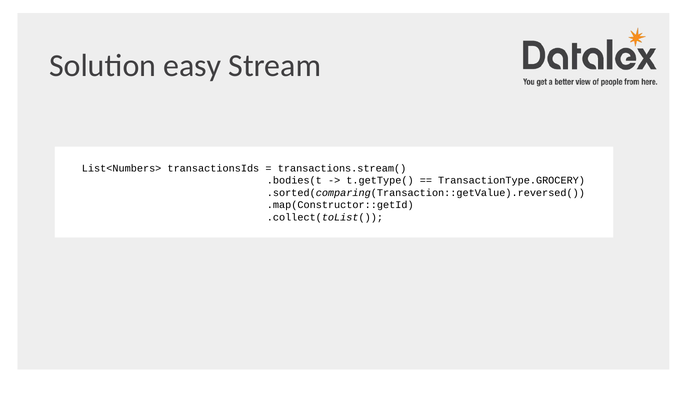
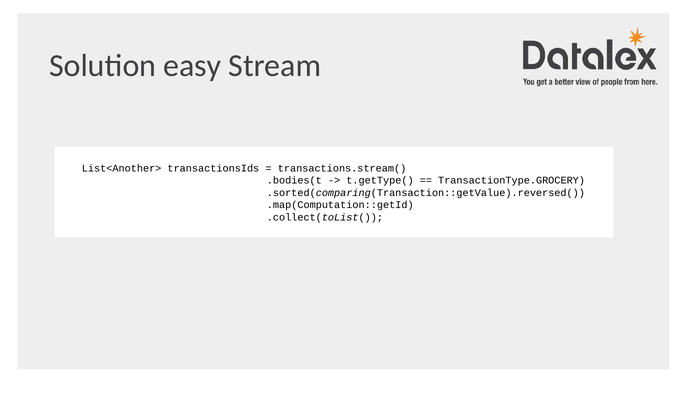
List<Numbers>: List<Numbers> -> List<Another>
.map(Constructor::getId: .map(Constructor::getId -> .map(Computation::getId
